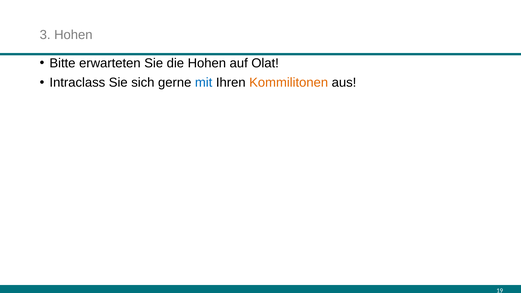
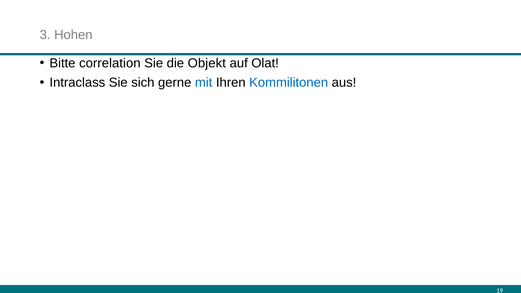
erwarteten: erwarteten -> correlation
die Hohen: Hohen -> Objekt
Kommilitonen colour: orange -> blue
